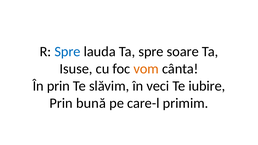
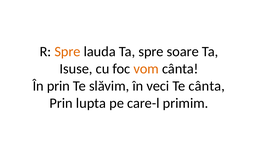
Spre at (67, 52) colour: blue -> orange
Te iubire: iubire -> cânta
bună: bună -> lupta
